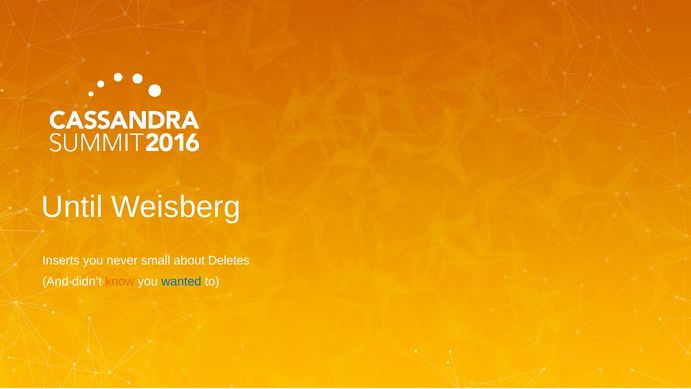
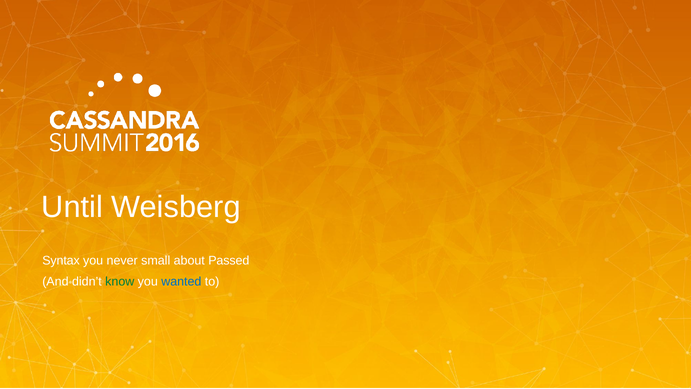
Inserts: Inserts -> Syntax
Deletes: Deletes -> Passed
know colour: orange -> green
